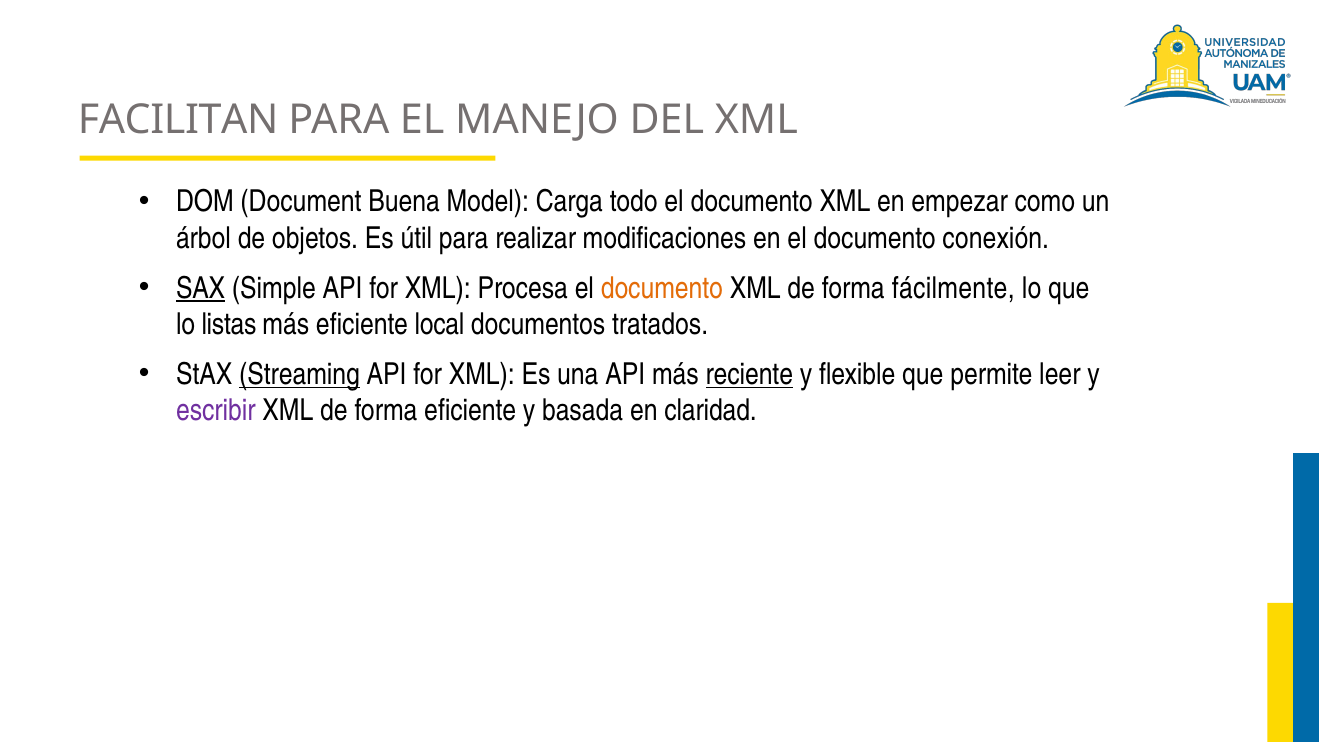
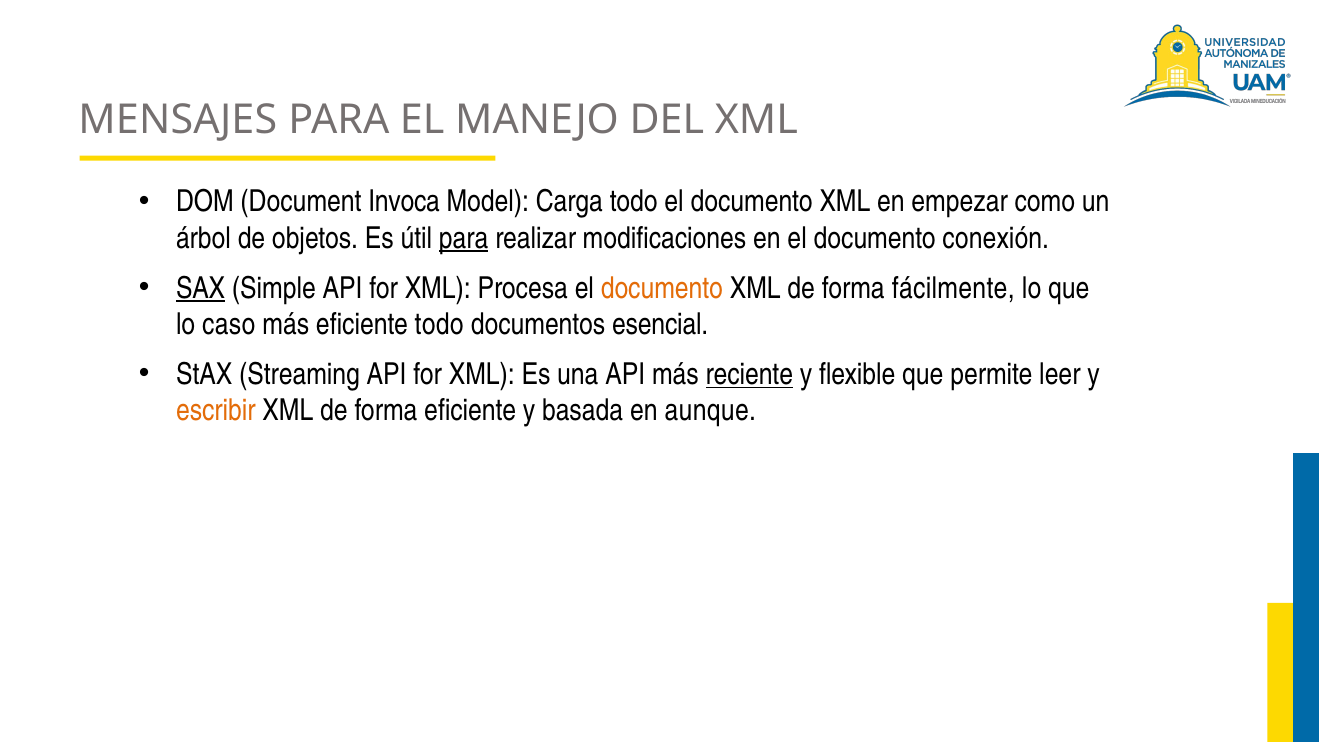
FACILITAN: FACILITAN -> MENSAJES
Buena: Buena -> Invoca
para at (464, 238) underline: none -> present
listas: listas -> caso
eficiente local: local -> todo
tratados: tratados -> esencial
Streaming underline: present -> none
escribir colour: purple -> orange
claridad: claridad -> aunque
